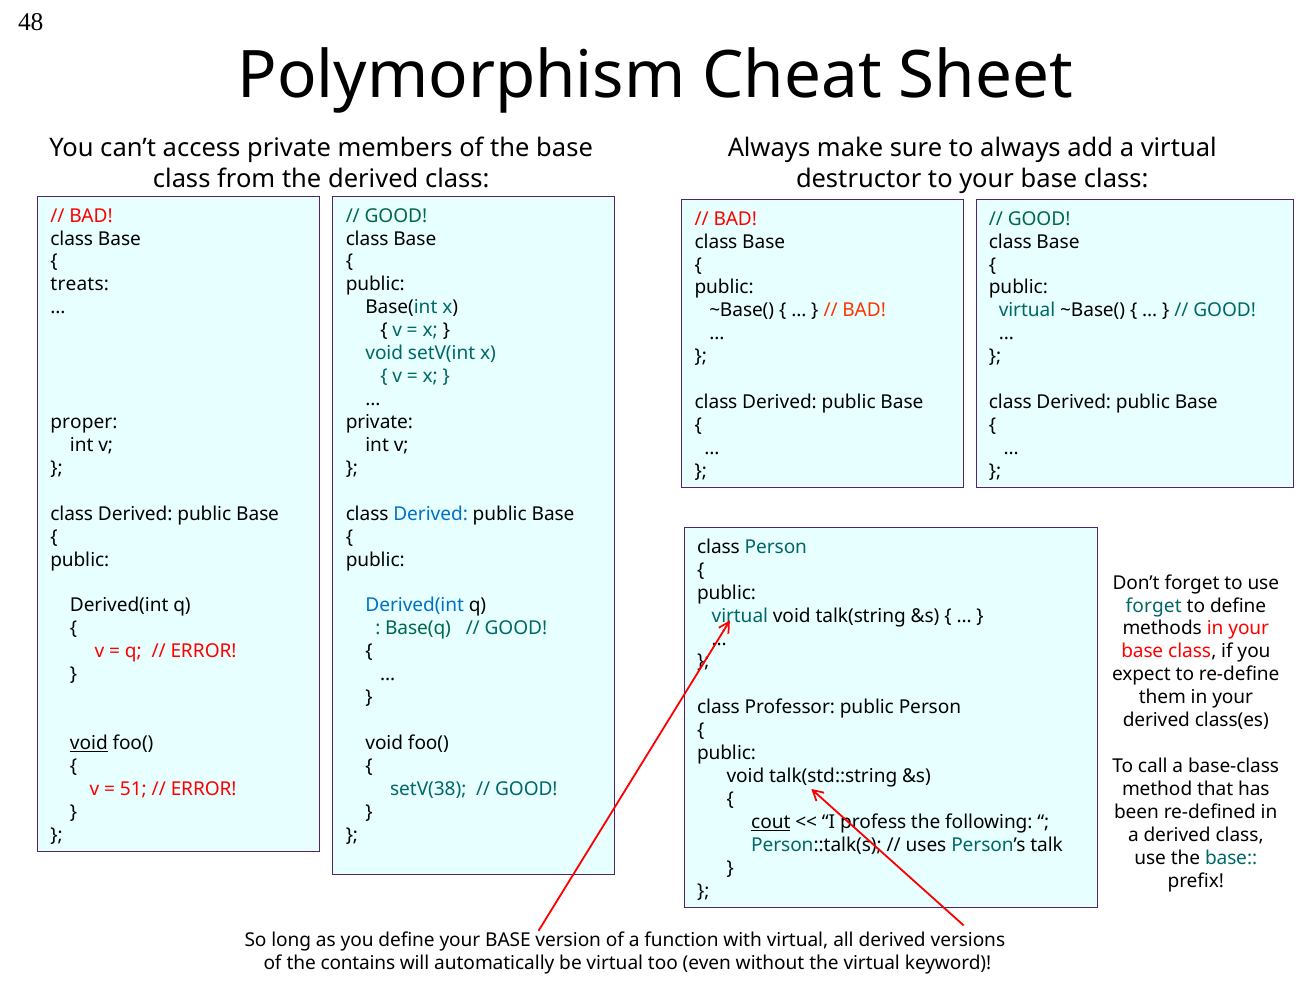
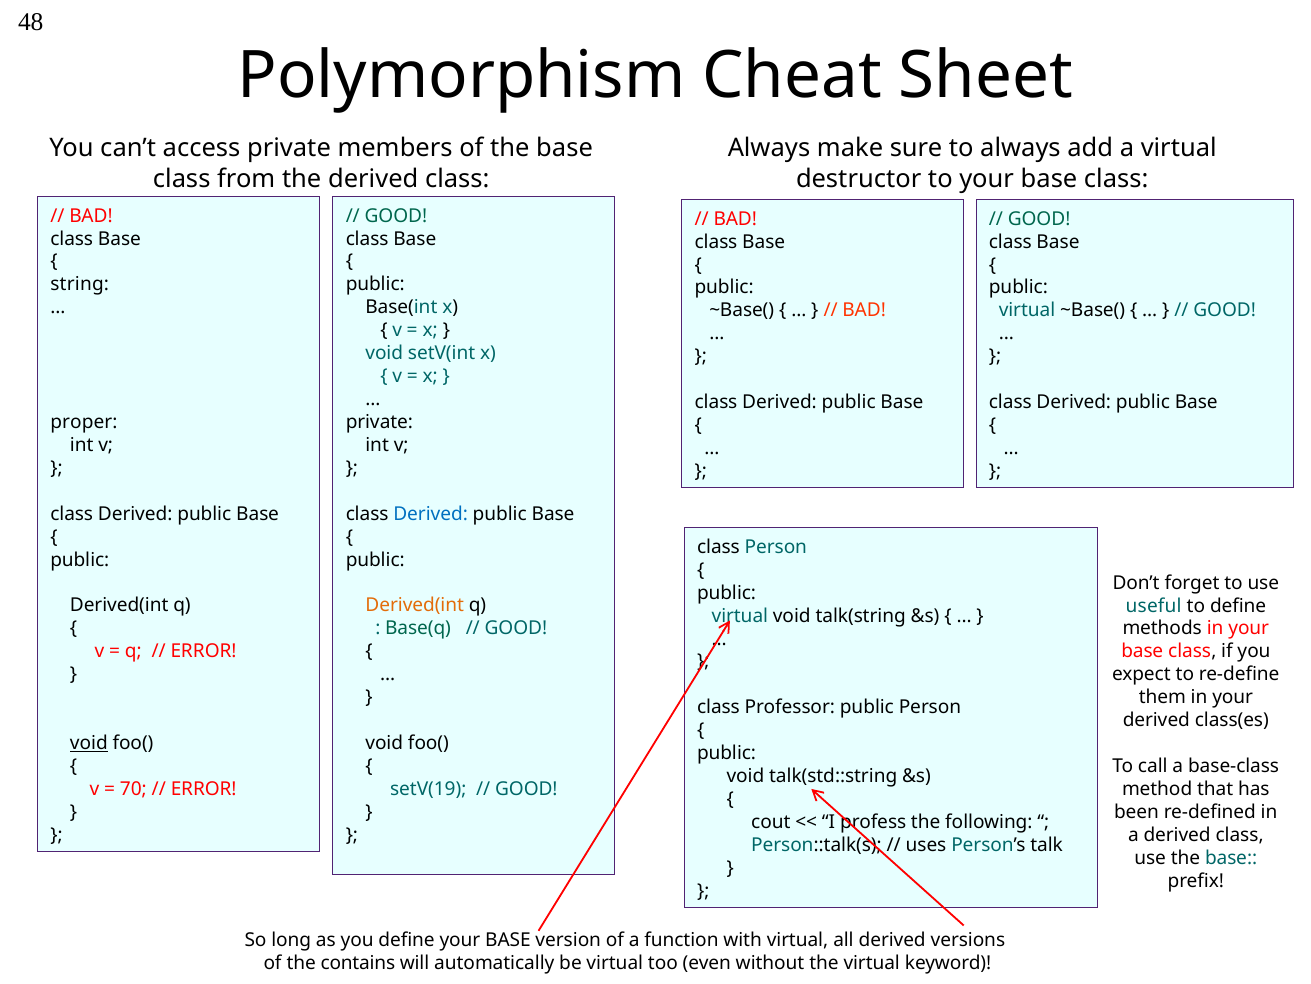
treats: treats -> string
Derived(int at (415, 605) colour: blue -> orange
forget at (1154, 605): forget -> useful
51: 51 -> 70
setV(38: setV(38 -> setV(19
cout underline: present -> none
